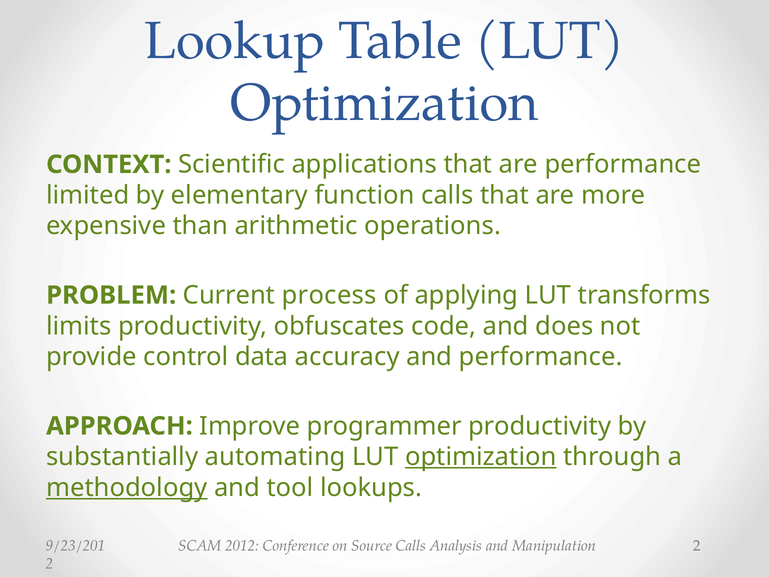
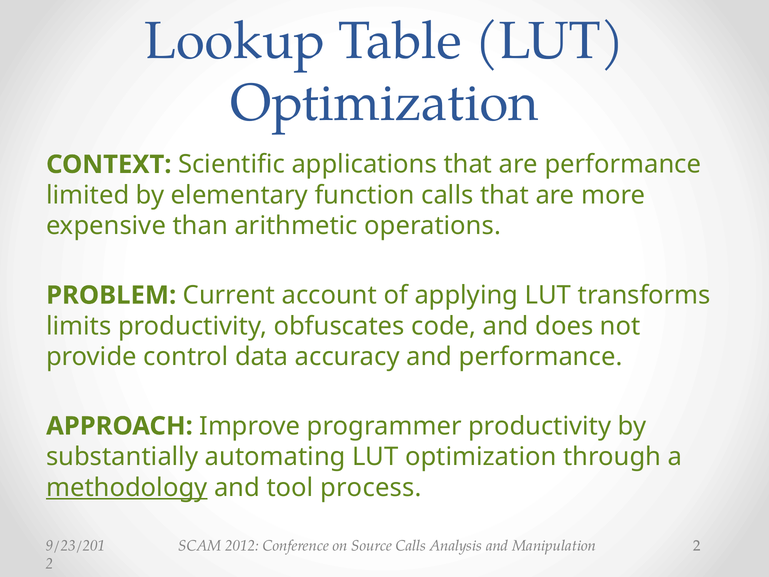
process: process -> account
optimization at (481, 457) underline: present -> none
lookups: lookups -> process
